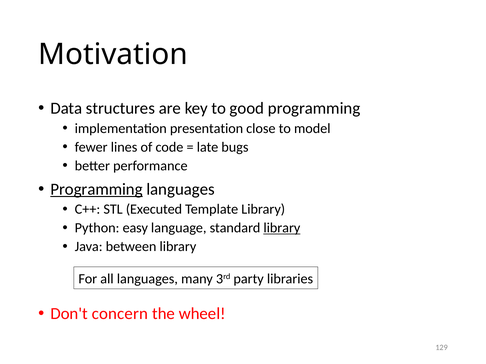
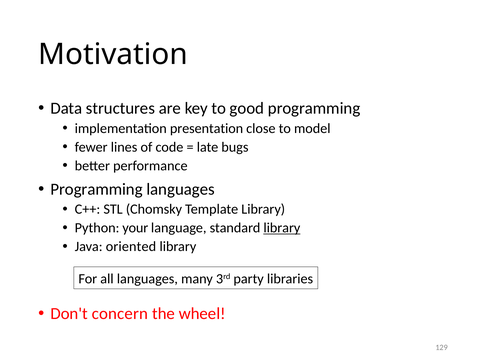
Programming at (97, 189) underline: present -> none
Executed: Executed -> Chomsky
easy: easy -> your
between: between -> oriented
